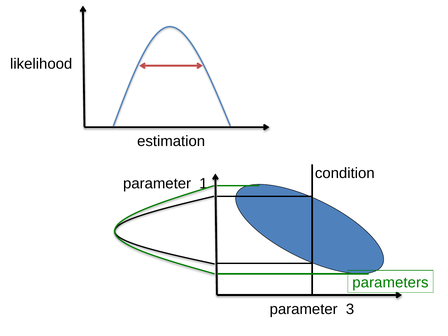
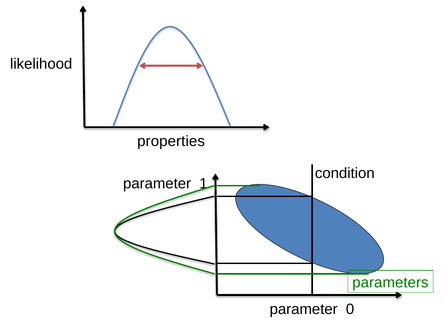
estimation: estimation -> properties
3: 3 -> 0
